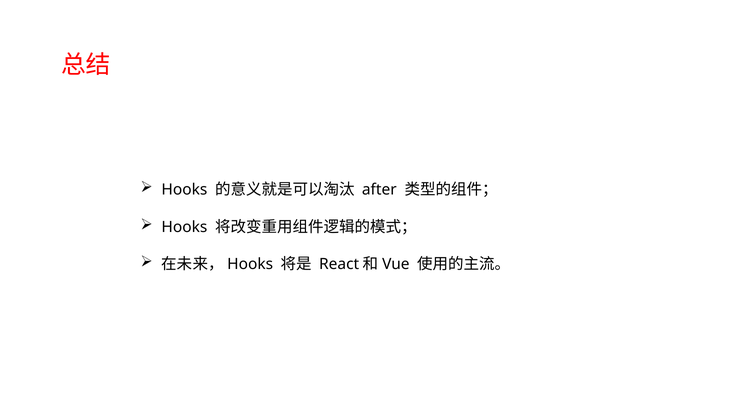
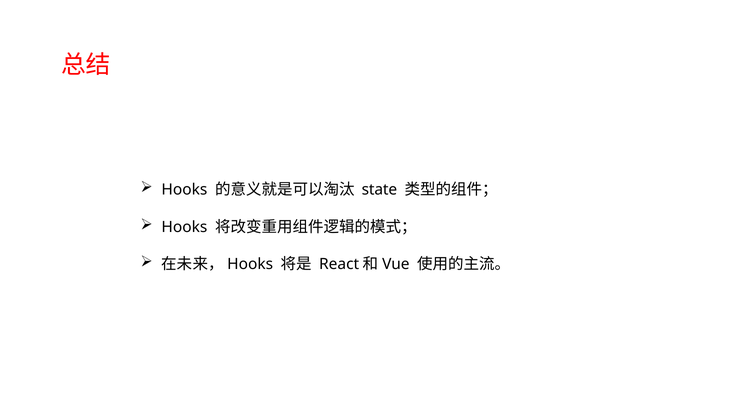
after: after -> state
